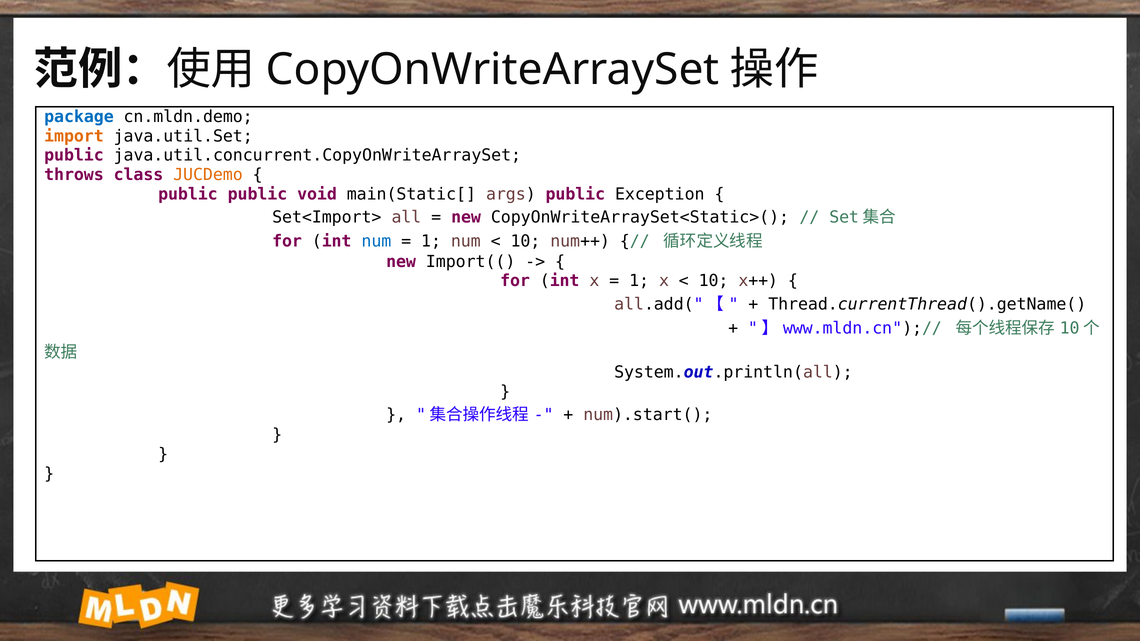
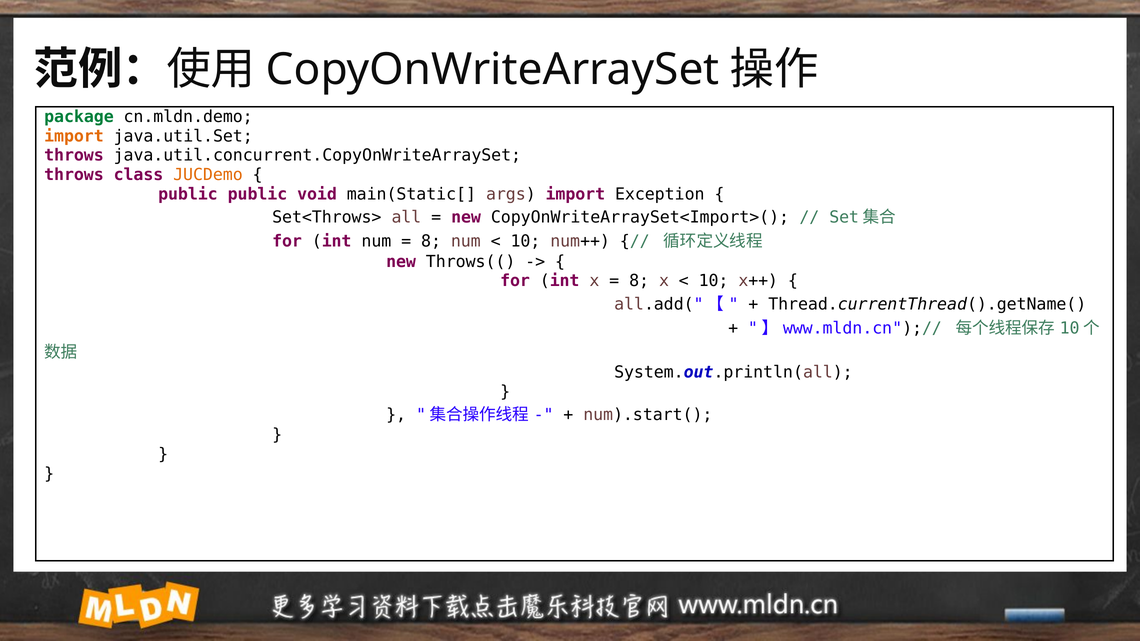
package colour: blue -> green
public at (74, 156): public -> throws
args public: public -> import
Set<Import>: Set<Import> -> Set<Throws>
CopyOnWriteArraySet<Static>(: CopyOnWriteArraySet<Static>( -> CopyOnWriteArraySet<Import>(
num at (376, 242) colour: blue -> black
1 at (431, 242): 1 -> 8
Import((: Import(( -> Throws((
1 at (639, 281): 1 -> 8
